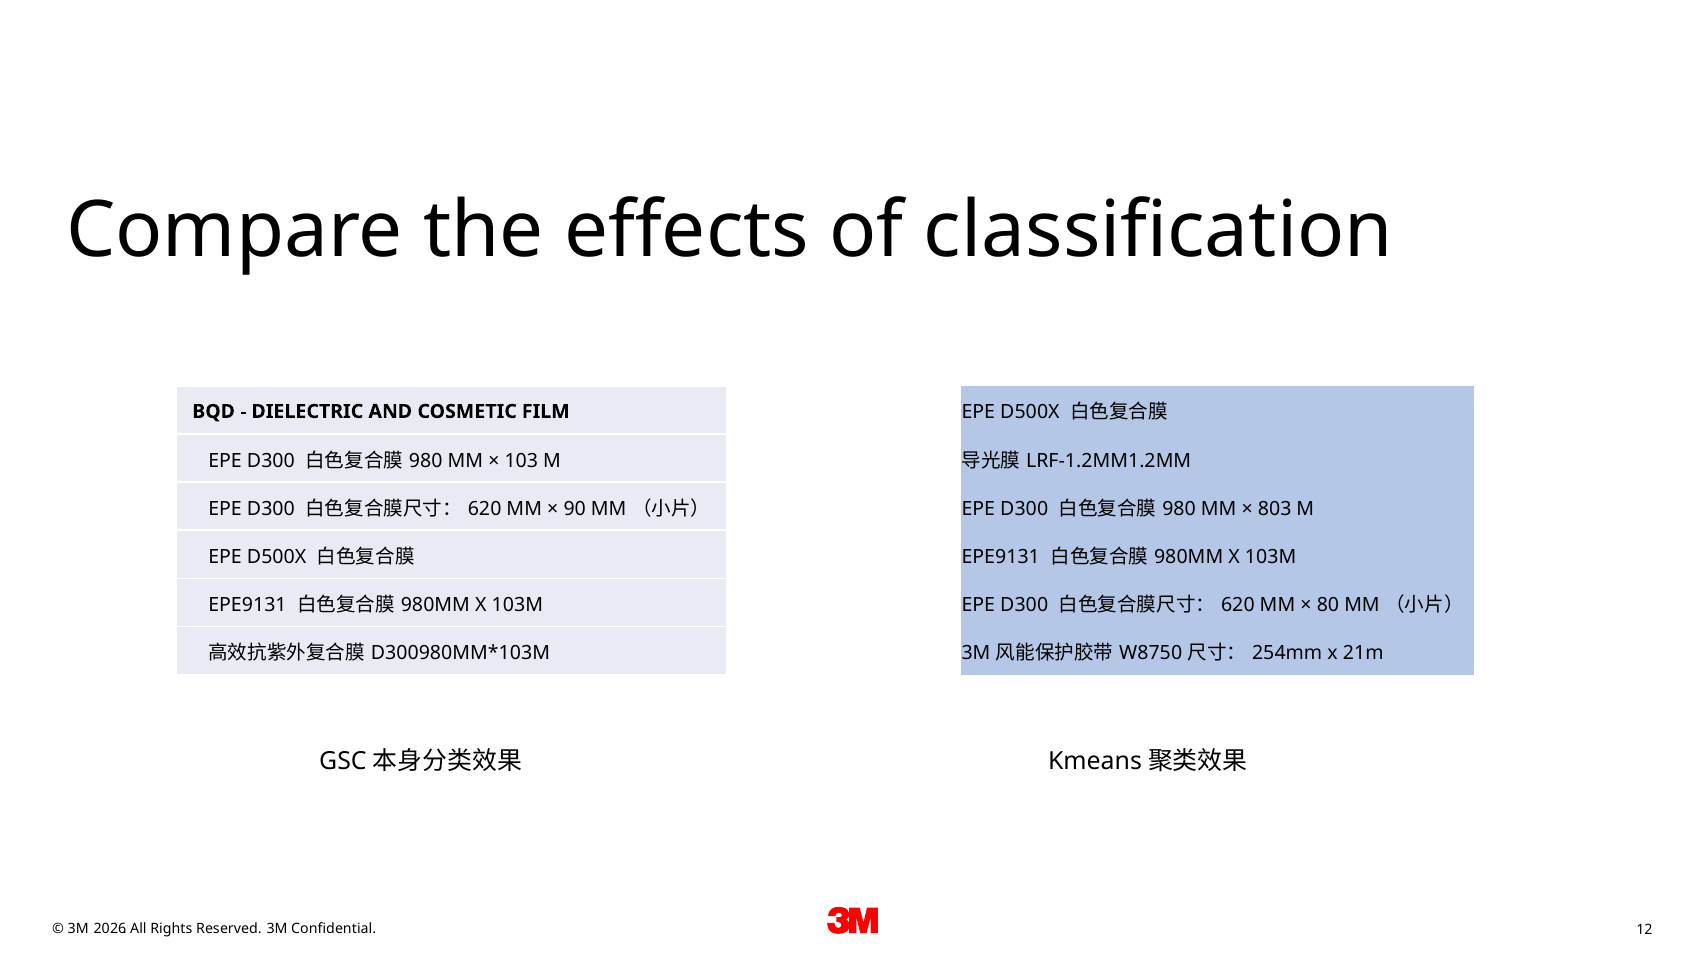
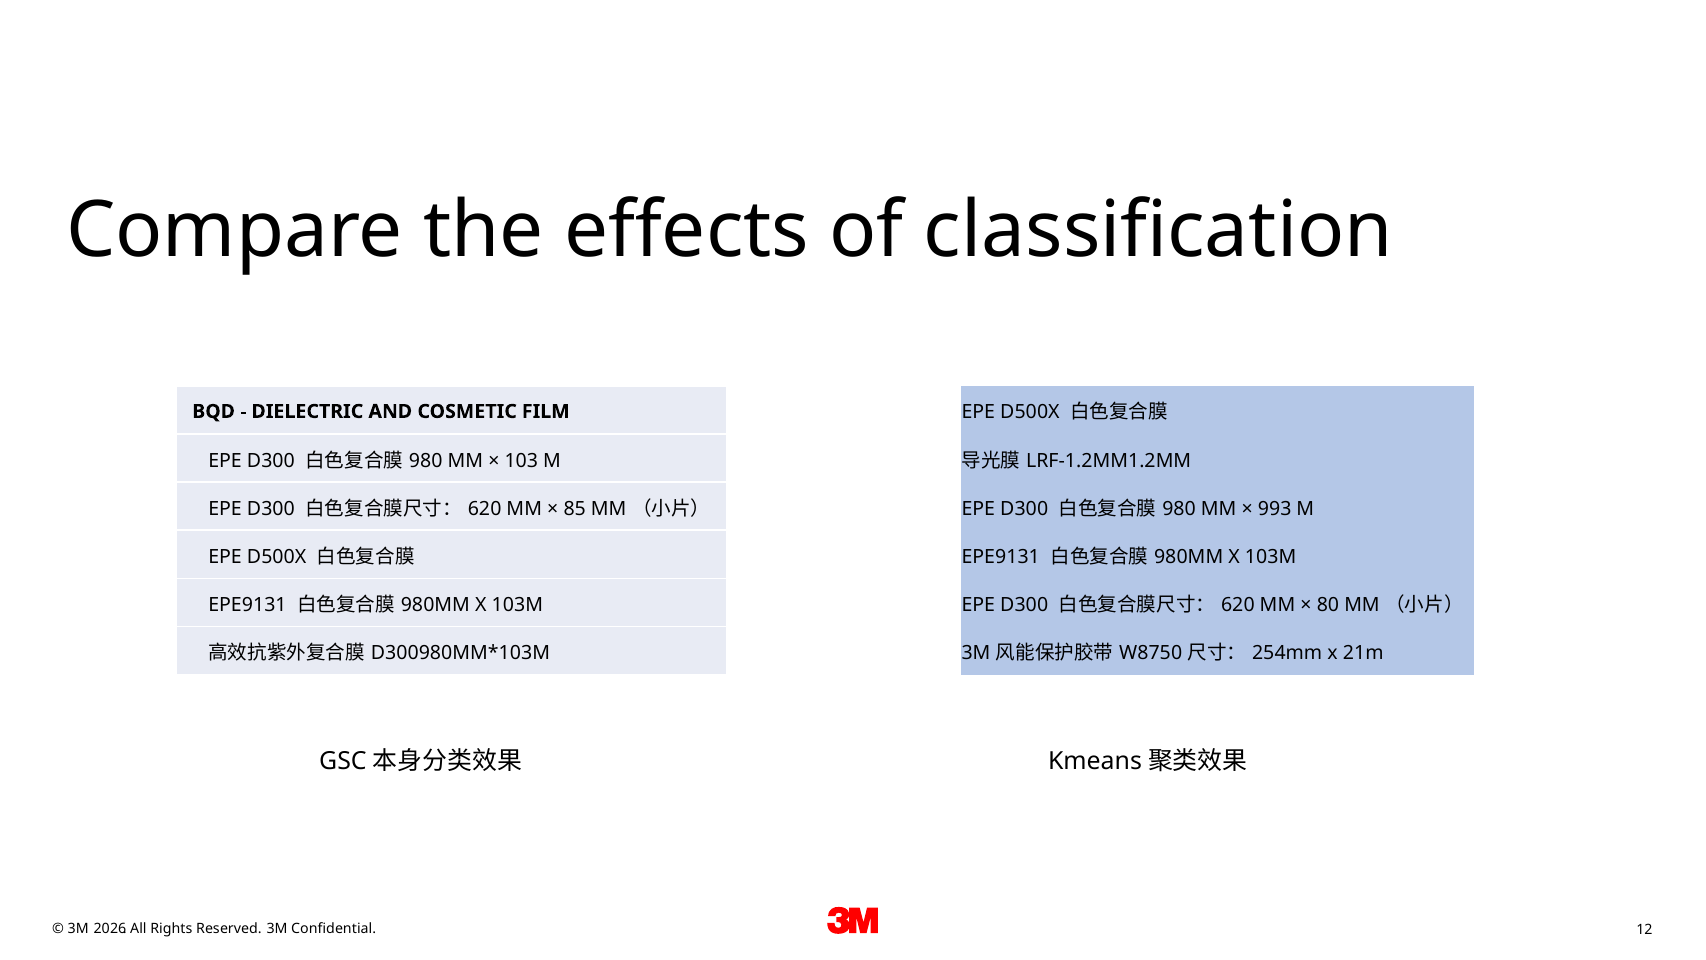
90: 90 -> 85
803: 803 -> 993
